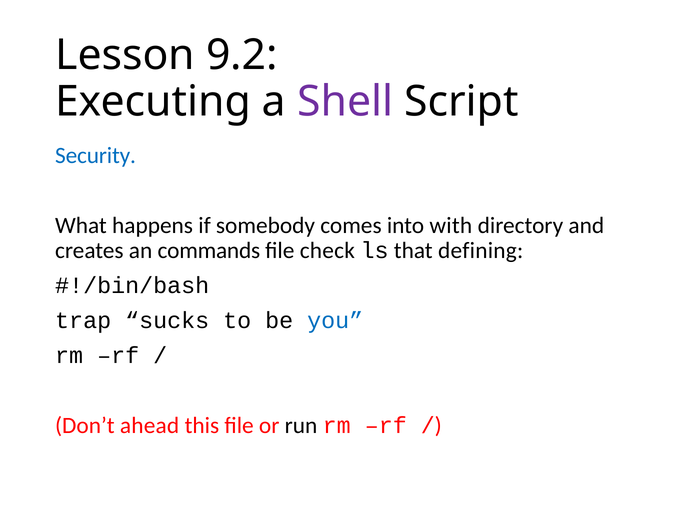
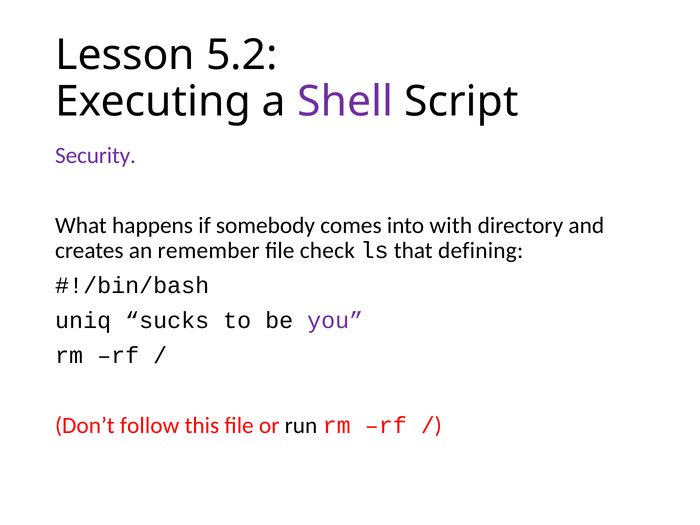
9.2: 9.2 -> 5.2
Security colour: blue -> purple
commands: commands -> remember
trap: trap -> uniq
you colour: blue -> purple
ahead: ahead -> follow
